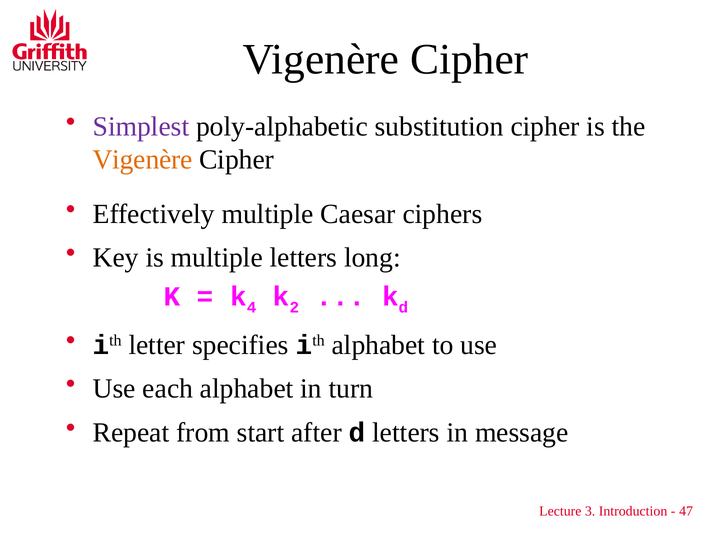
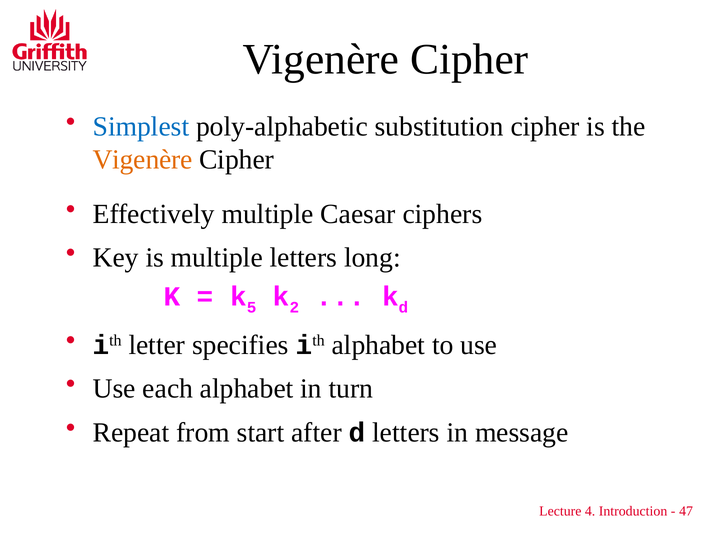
Simplest colour: purple -> blue
4: 4 -> 5
3: 3 -> 4
